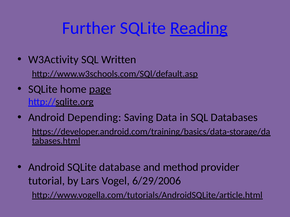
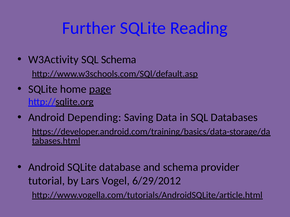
Reading underline: present -> none
SQL Written: Written -> Schema
and method: method -> schema
6/29/2006: 6/29/2006 -> 6/29/2012
